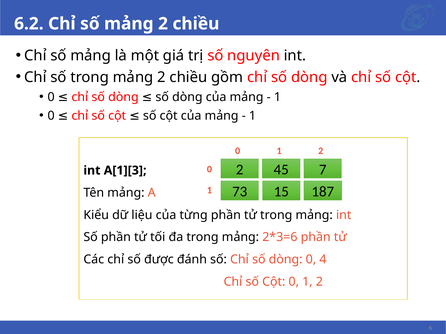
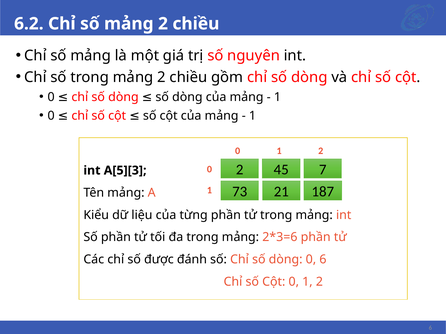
A[1][3: A[1][3 -> A[5][3
15: 15 -> 21
0 4: 4 -> 6
